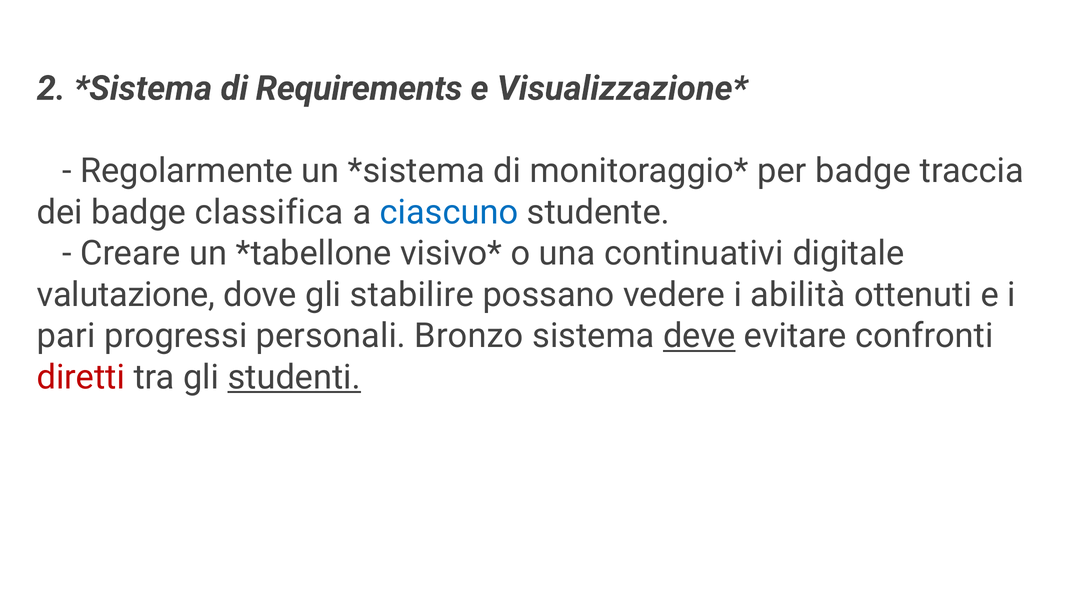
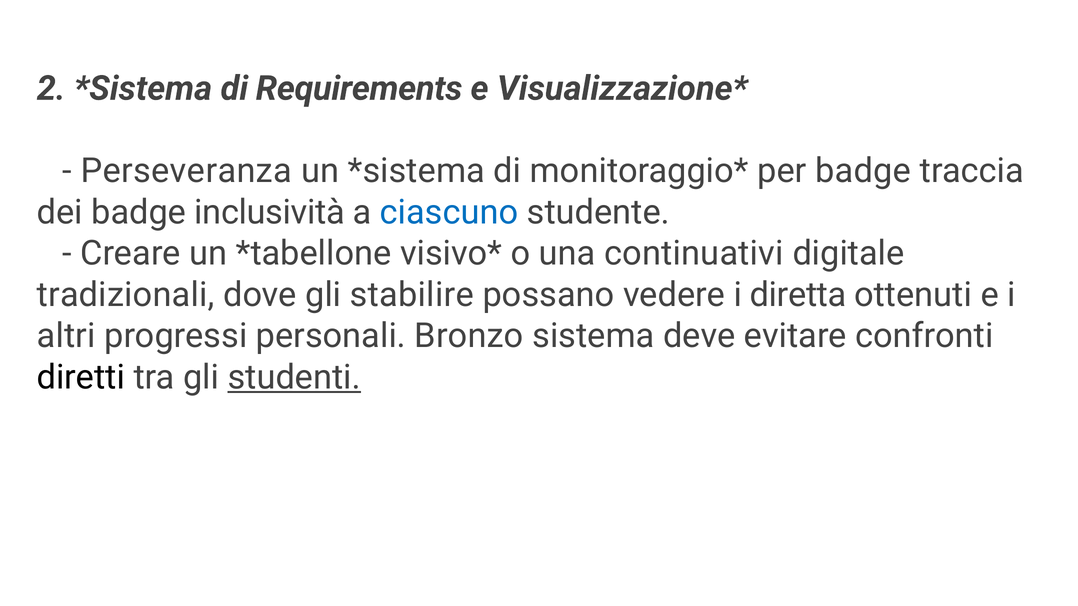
Regolarmente: Regolarmente -> Perseveranza
classifica: classifica -> inclusività
valutazione: valutazione -> tradizionali
abilità: abilità -> diretta
pari: pari -> altri
deve underline: present -> none
diretti colour: red -> black
